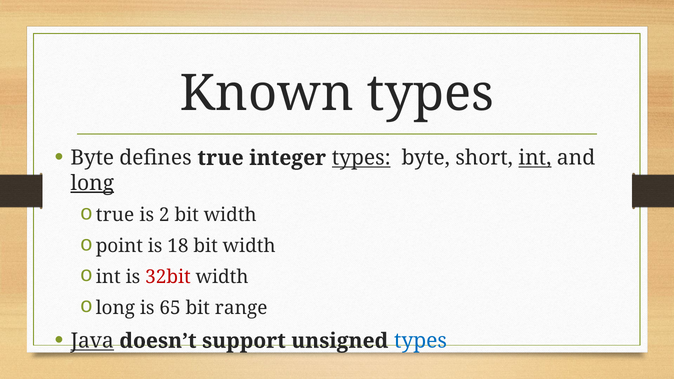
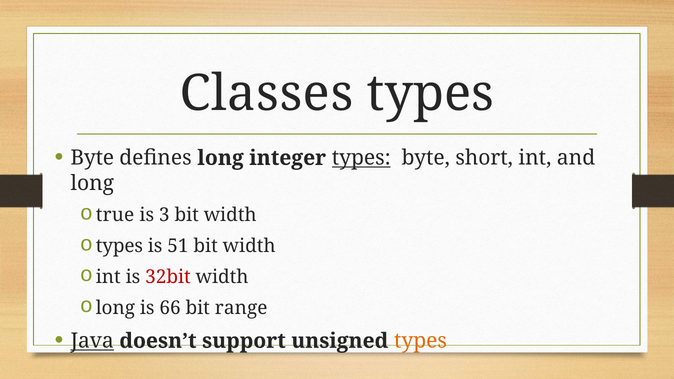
Known: Known -> Classes
defines true: true -> long
int at (535, 158) underline: present -> none
long at (92, 183) underline: present -> none
2: 2 -> 3
point at (119, 246): point -> types
18: 18 -> 51
65: 65 -> 66
types at (420, 341) colour: blue -> orange
